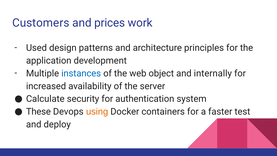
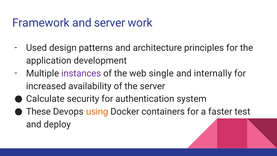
Customers: Customers -> Framework
and prices: prices -> server
instances colour: blue -> purple
object: object -> single
